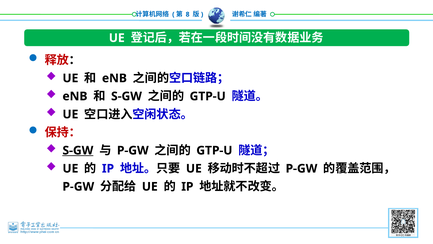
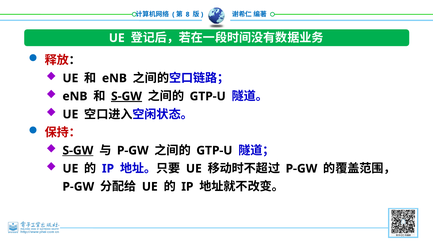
S-GW at (126, 96) underline: none -> present
